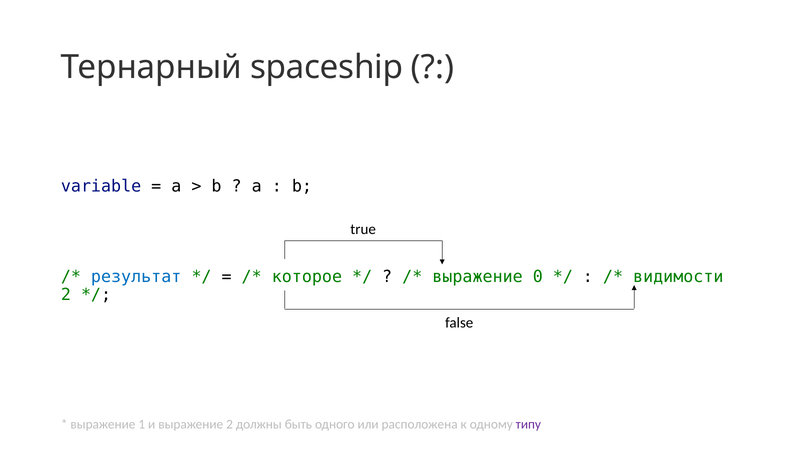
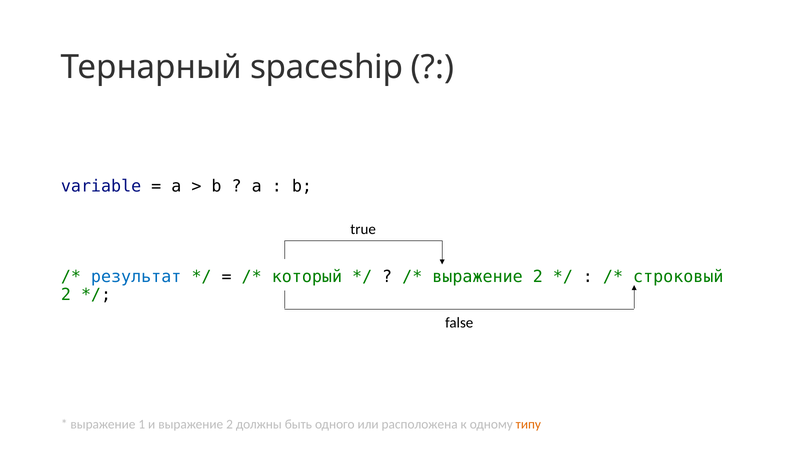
которое: которое -> который
0 at (538, 276): 0 -> 2
видимости: видимости -> строковый
типу colour: purple -> orange
